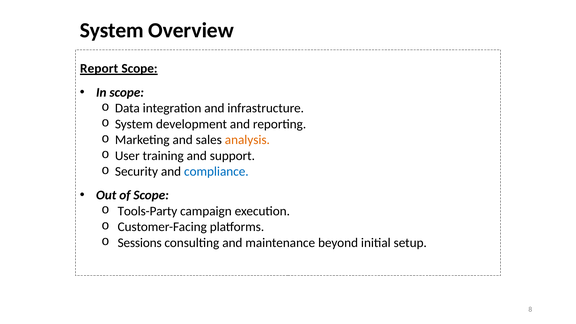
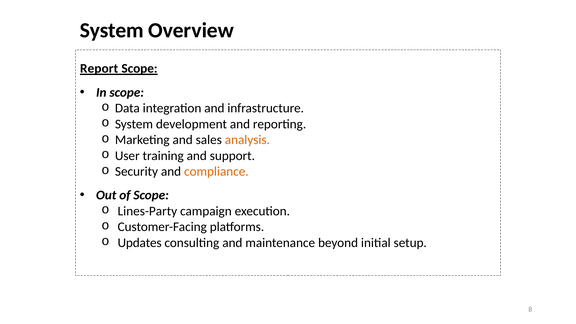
compliance colour: blue -> orange
Tools-Party: Tools-Party -> Lines-Party
Sessions: Sessions -> Updates
